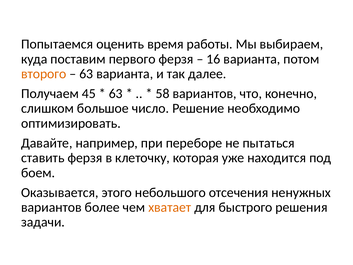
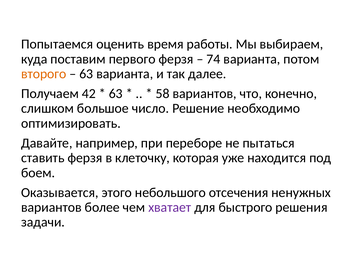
16: 16 -> 74
45: 45 -> 42
хватает colour: orange -> purple
